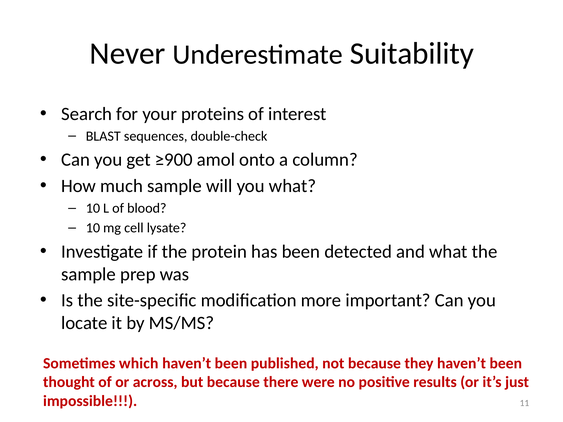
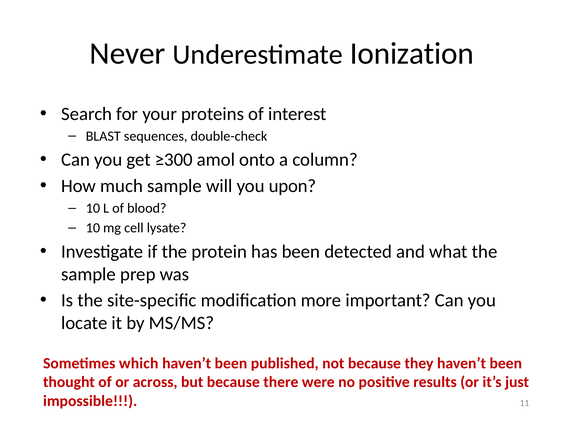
Suitability: Suitability -> Ionization
≥900: ≥900 -> ≥300
you what: what -> upon
